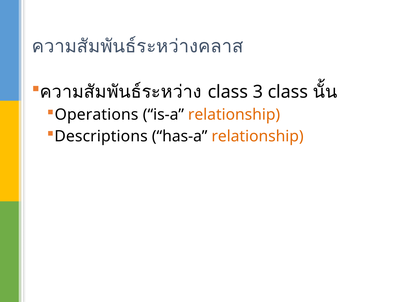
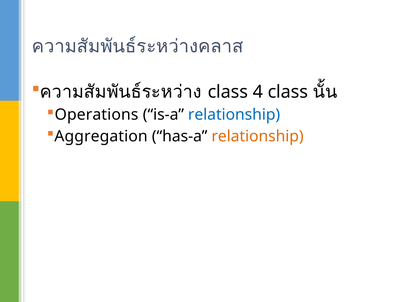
3: 3 -> 4
relationship at (234, 115) colour: orange -> blue
Descriptions: Descriptions -> Aggregation
